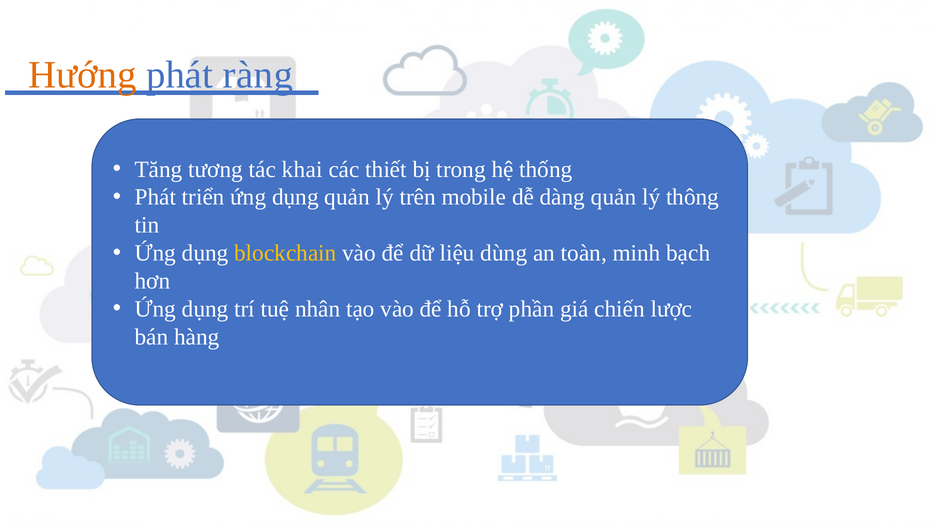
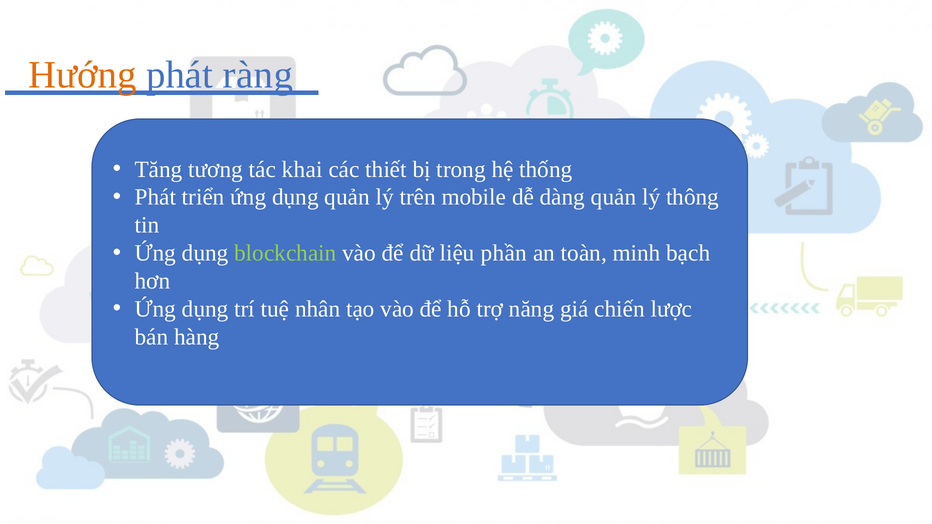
blockchain colour: yellow -> light green
dùng: dùng -> phần
phần: phần -> năng
